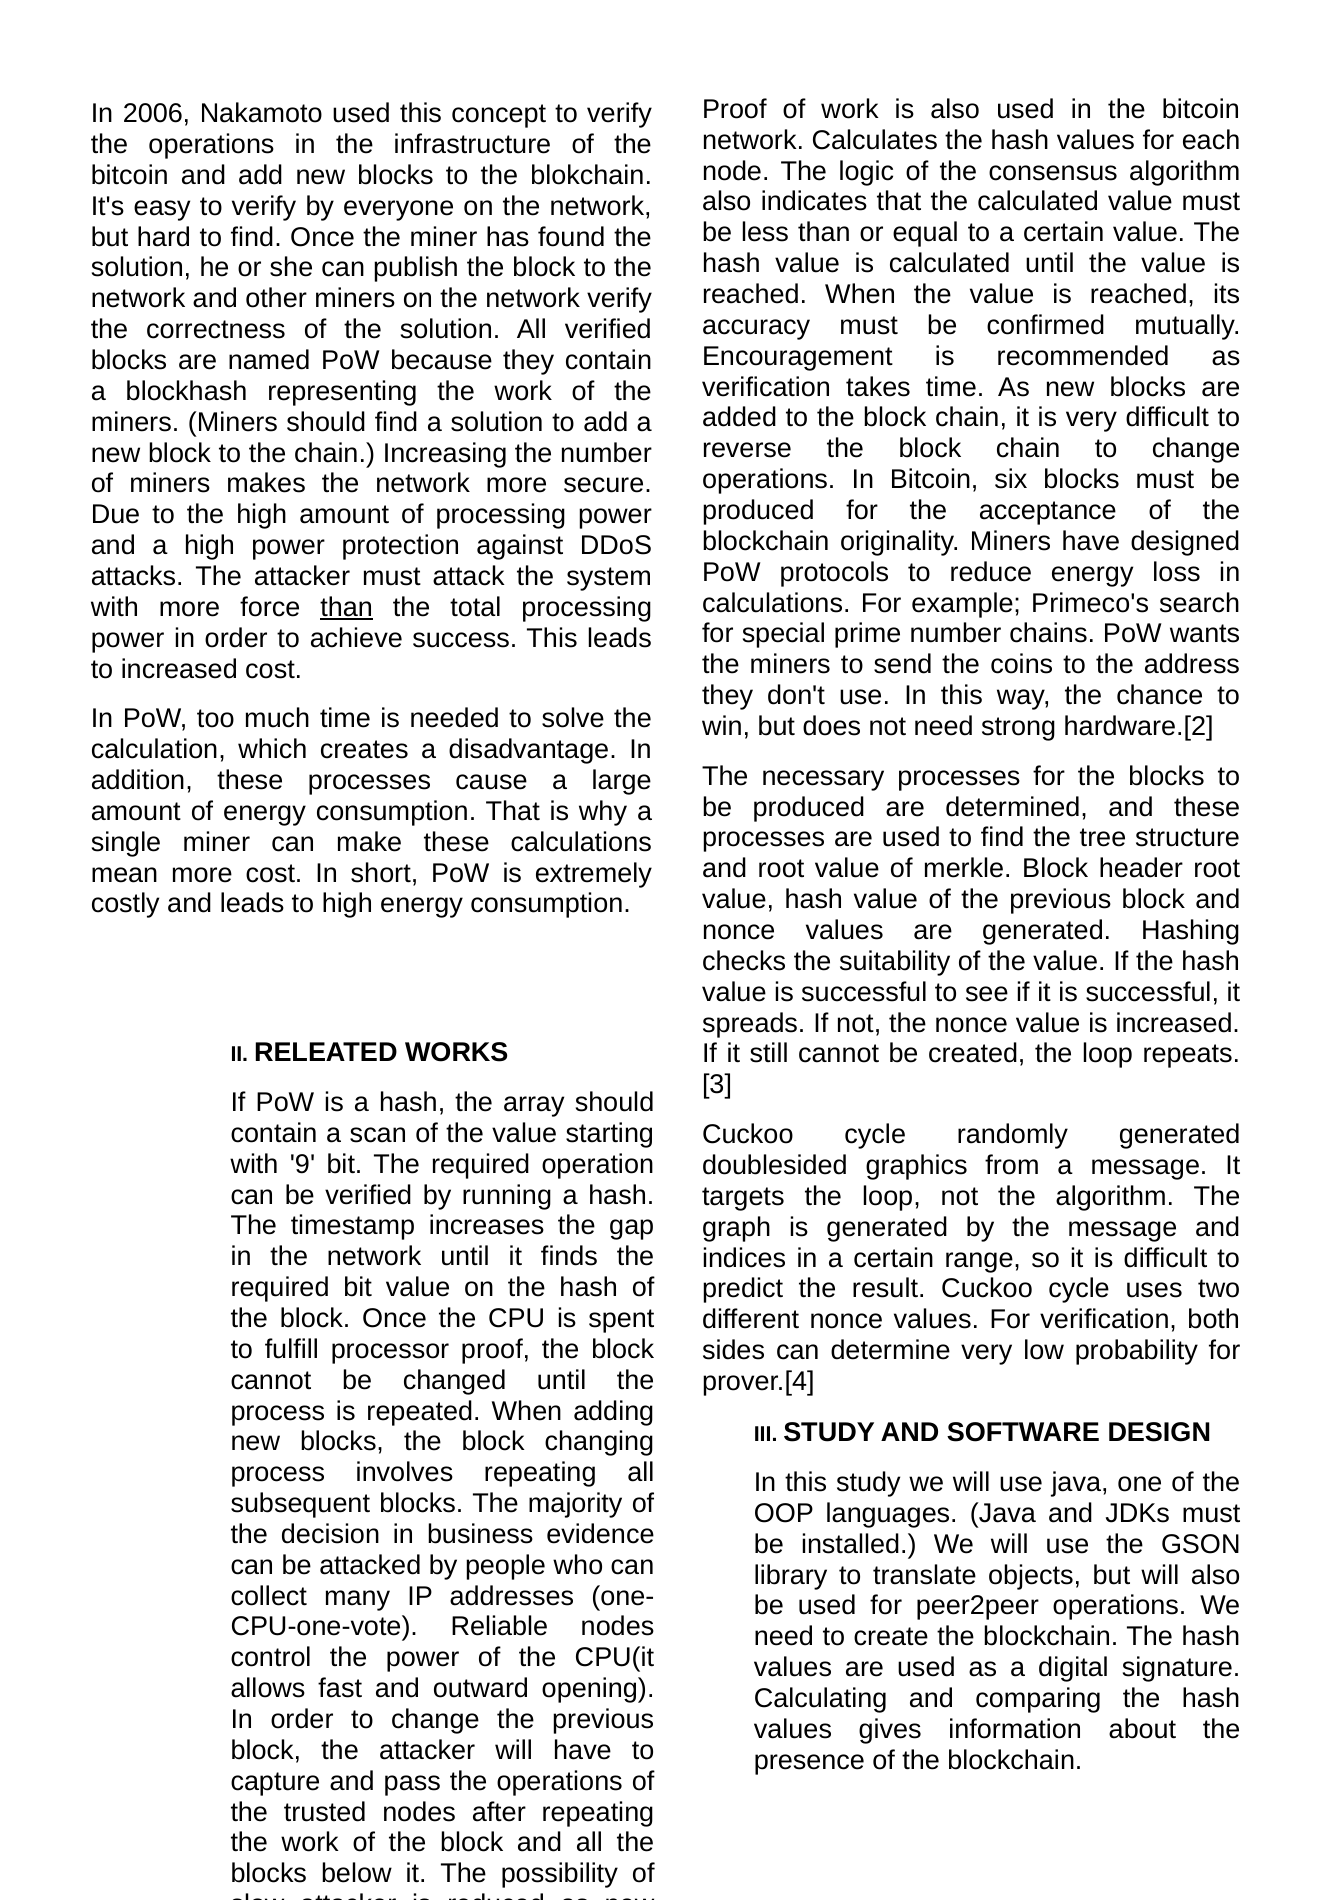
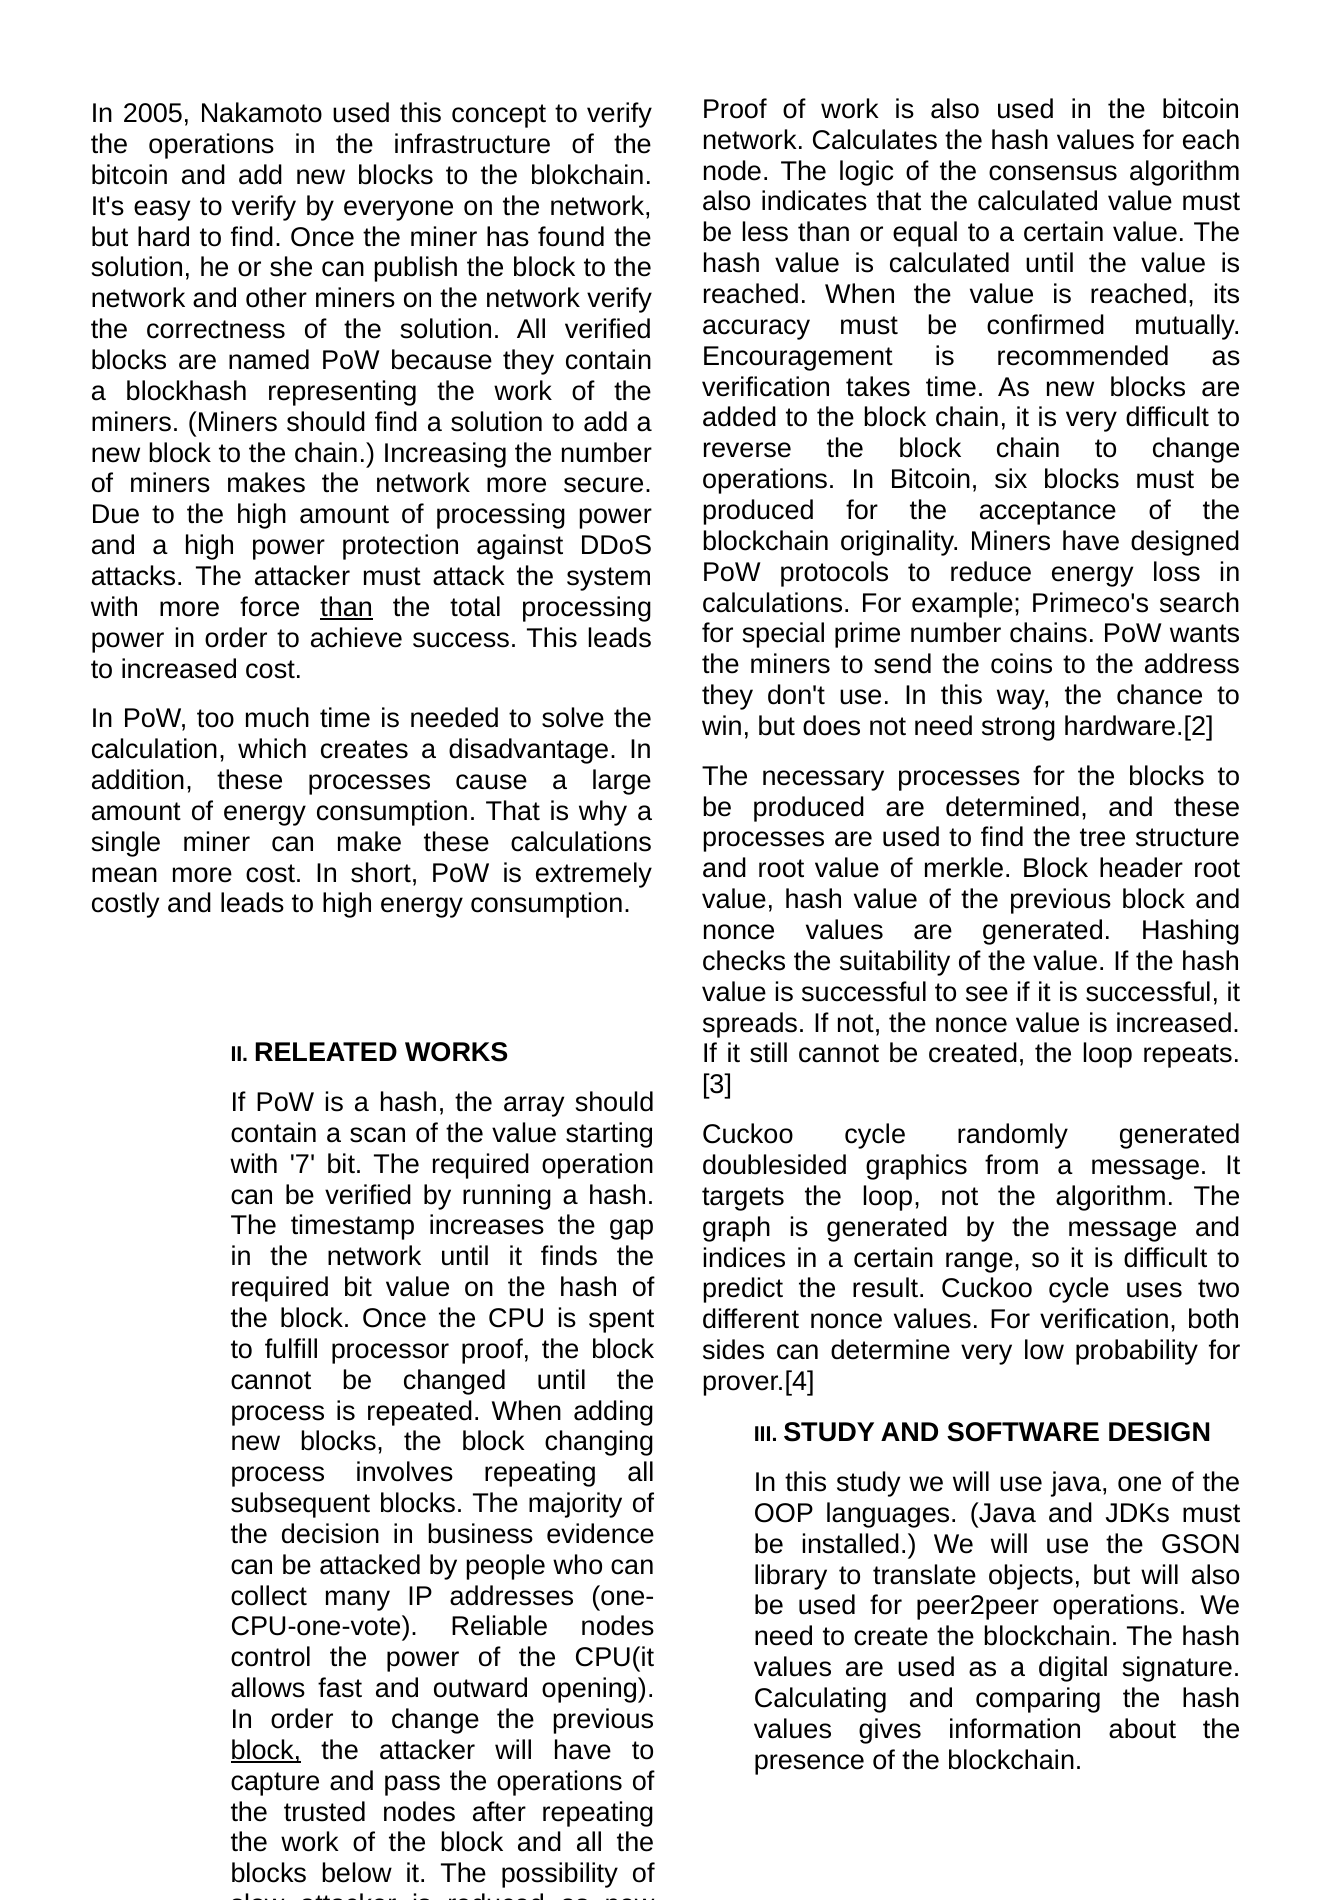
2006: 2006 -> 2005
9: 9 -> 7
block at (266, 1751) underline: none -> present
